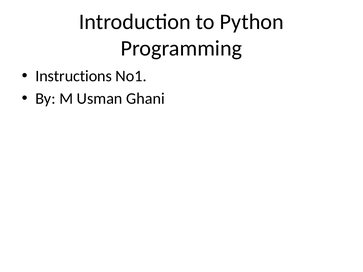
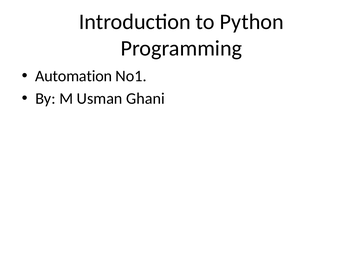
Instructions: Instructions -> Automation
